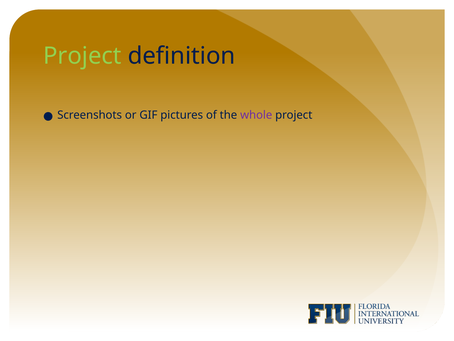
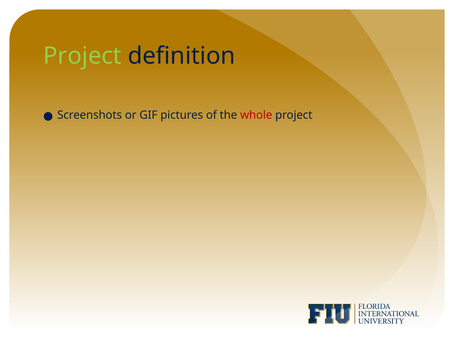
whole colour: purple -> red
